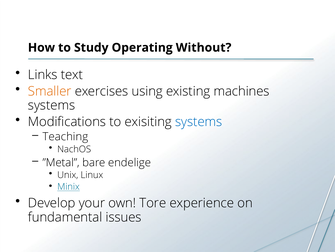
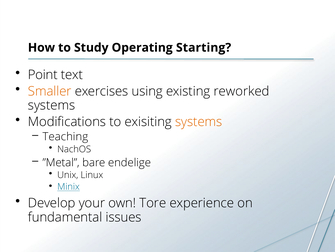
Without: Without -> Starting
Links: Links -> Point
machines: machines -> reworked
systems at (199, 121) colour: blue -> orange
